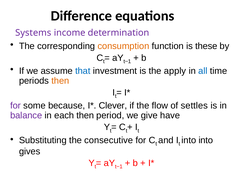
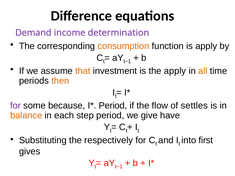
Systems: Systems -> Demand
is these: these -> apply
that colour: blue -> orange
all colour: blue -> orange
Clever at (113, 106): Clever -> Period
balance colour: purple -> orange
each then: then -> step
consecutive: consecutive -> respectively
into into: into -> ﬁrst
